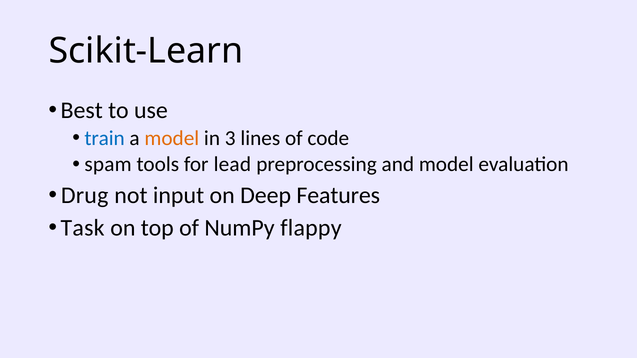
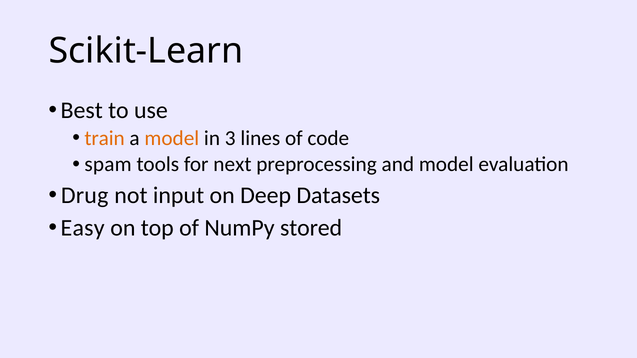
train colour: blue -> orange
lead: lead -> next
Features: Features -> Datasets
Task: Task -> Easy
flappy: flappy -> stored
